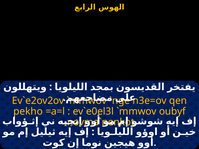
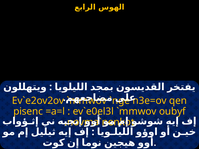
pekho: pekho -> pisenc
